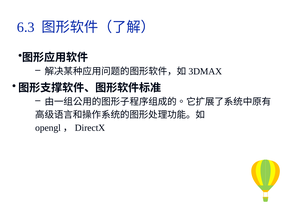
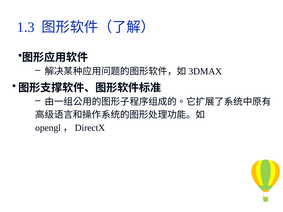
6.3: 6.3 -> 1.3
